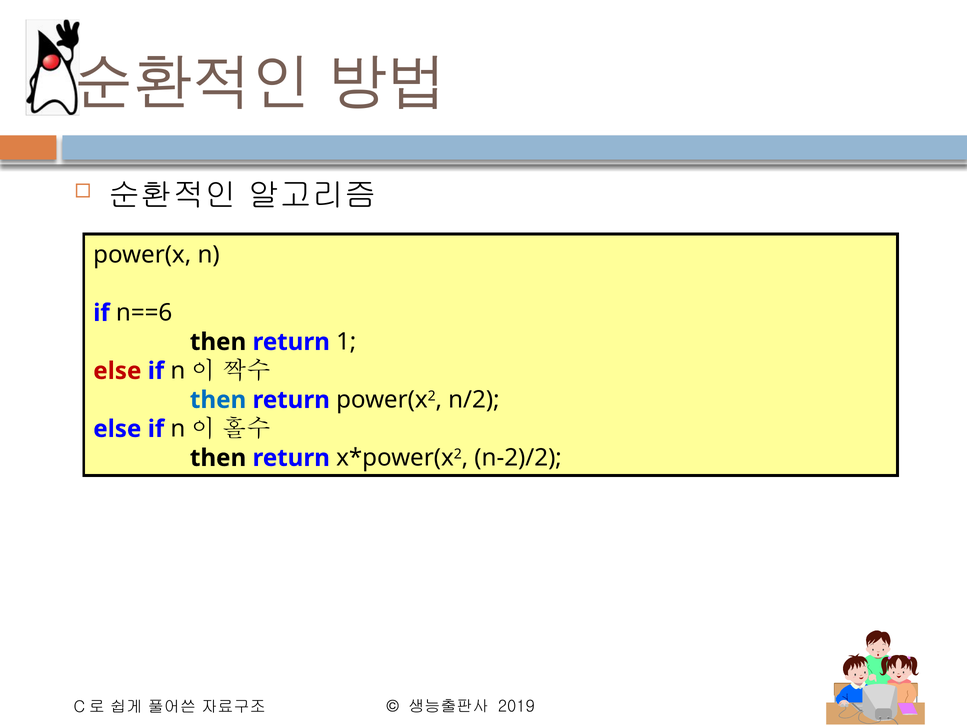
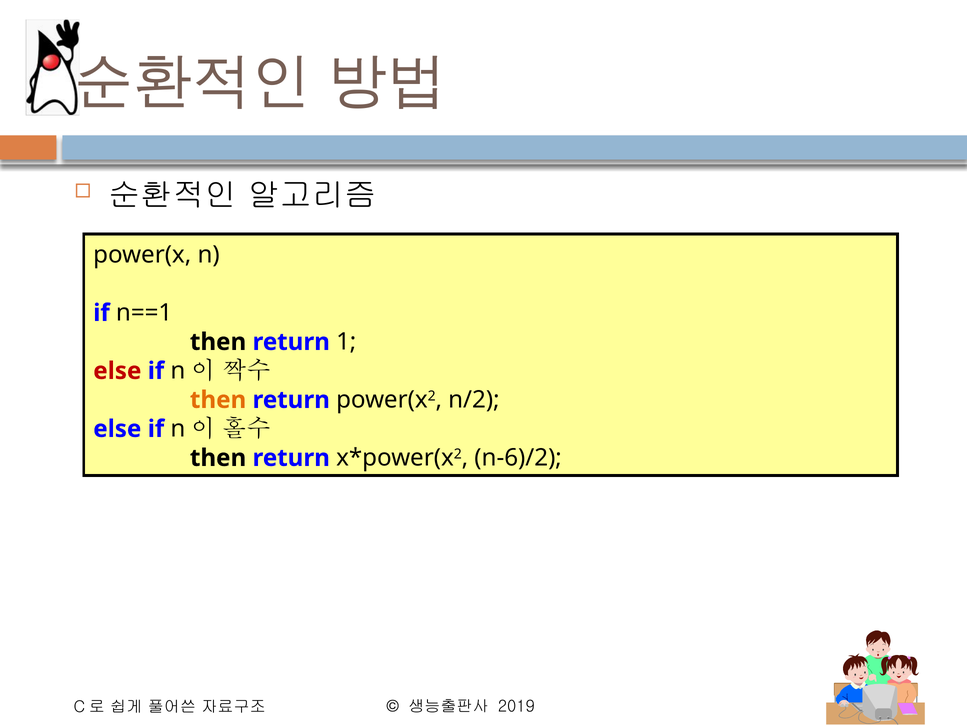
n==6: n==6 -> n==1
then at (218, 400) colour: blue -> orange
n-2)/2: n-2)/2 -> n-6)/2
